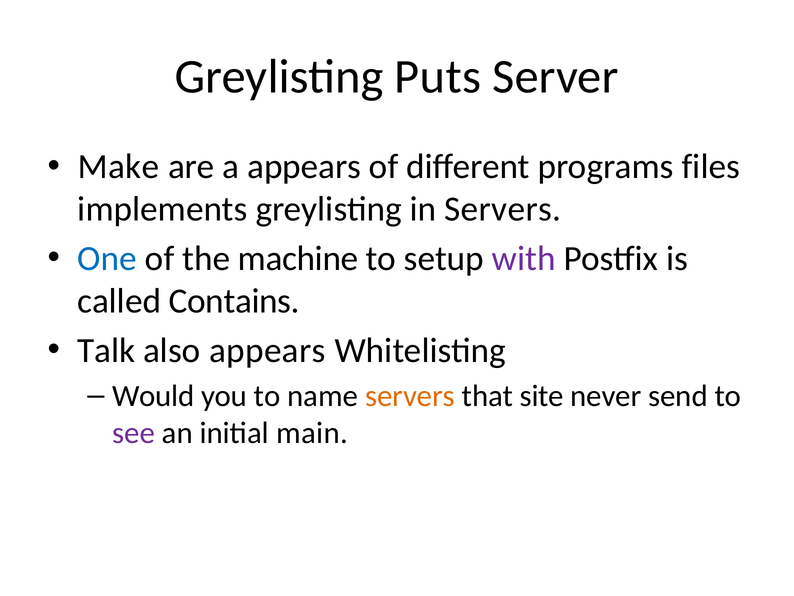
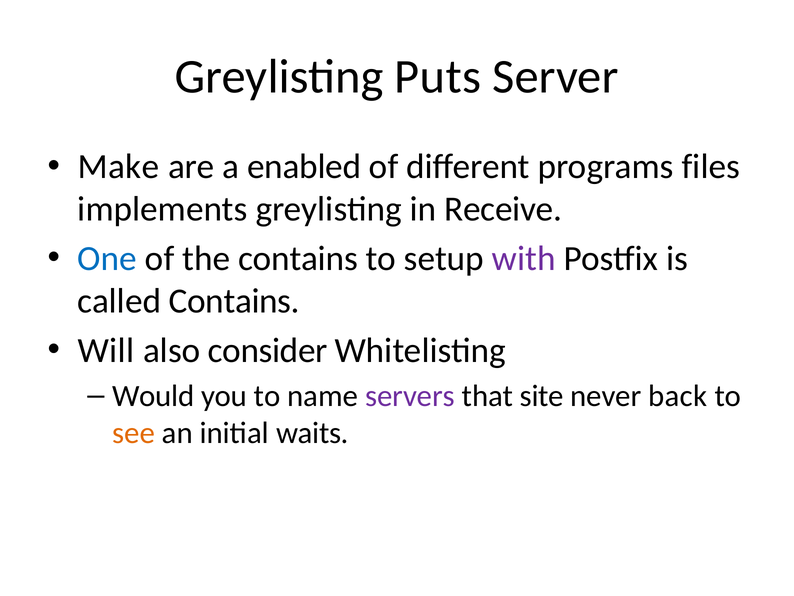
a appears: appears -> enabled
in Servers: Servers -> Receive
the machine: machine -> contains
Talk: Talk -> Will
also appears: appears -> consider
servers at (410, 396) colour: orange -> purple
send: send -> back
see colour: purple -> orange
main: main -> waits
